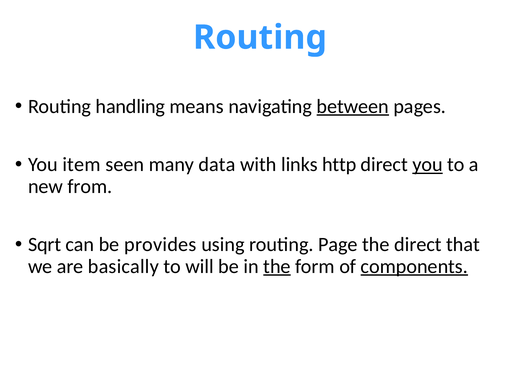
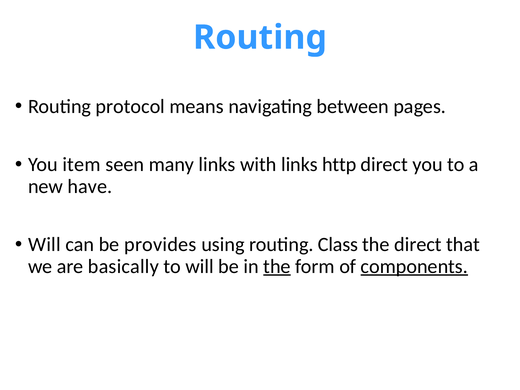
handling: handling -> protocol
between underline: present -> none
many data: data -> links
you at (428, 165) underline: present -> none
from: from -> have
Sqrt at (45, 245): Sqrt -> Will
Page: Page -> Class
